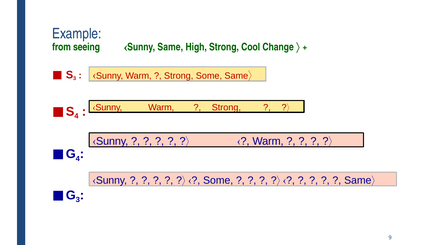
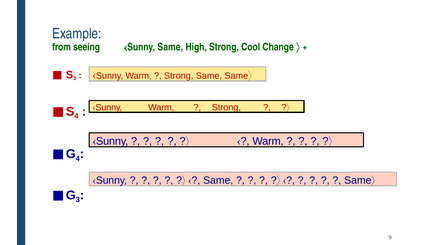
Strong Some: Some -> Same
Some at (218, 180): Some -> Same
